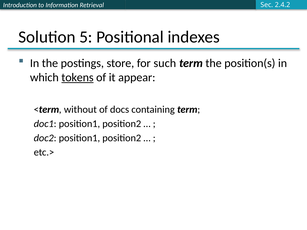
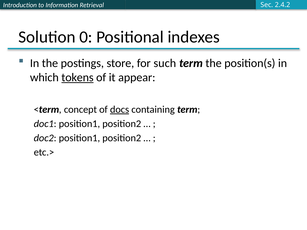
5: 5 -> 0
without: without -> concept
docs underline: none -> present
